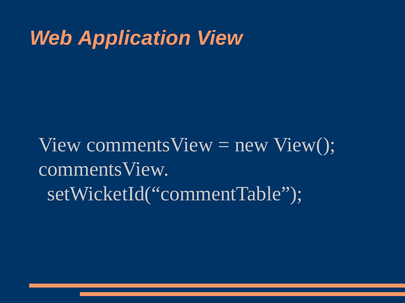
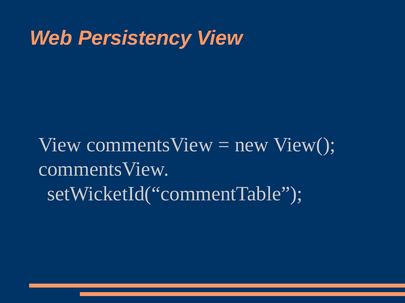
Application: Application -> Persistency
